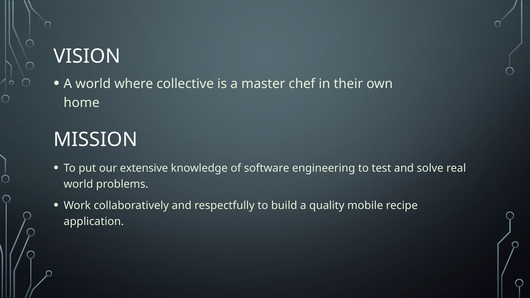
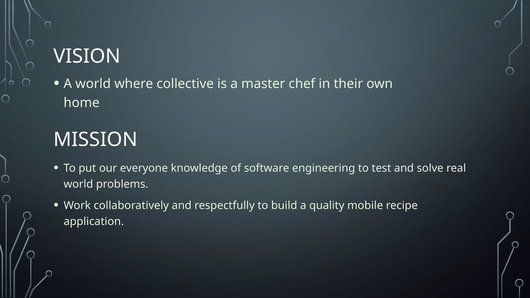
extensive: extensive -> everyone
